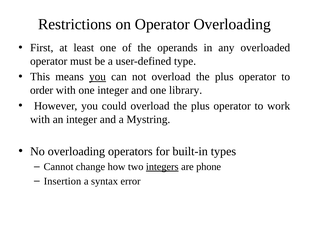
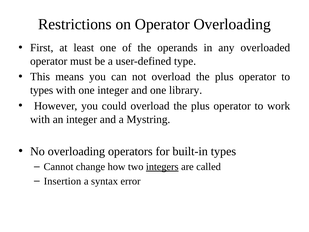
you at (98, 77) underline: present -> none
order at (42, 90): order -> types
phone: phone -> called
